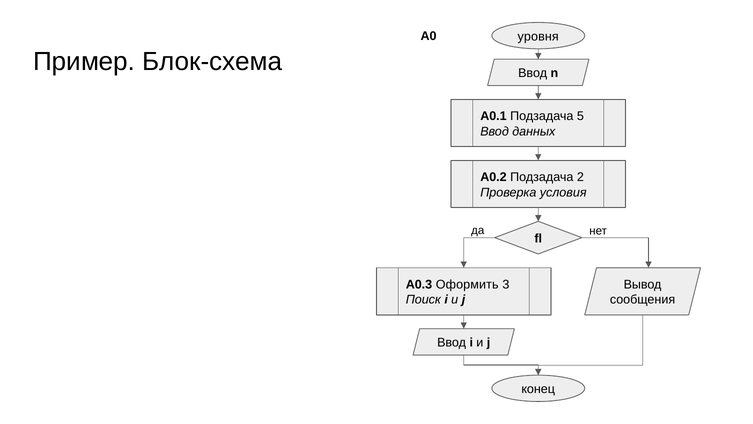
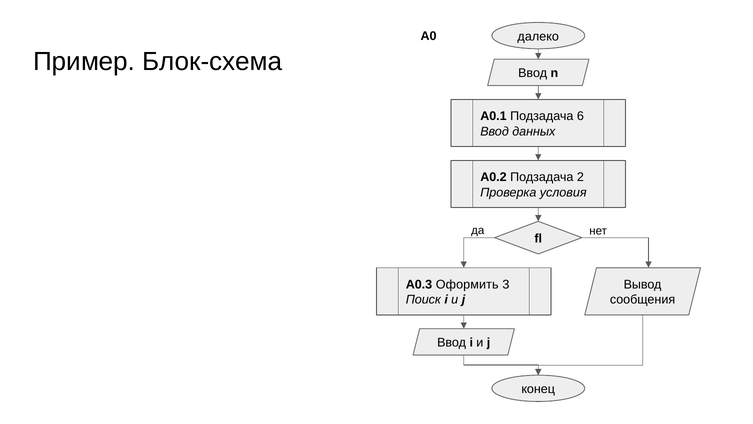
уровня: уровня -> далеко
5: 5 -> 6
